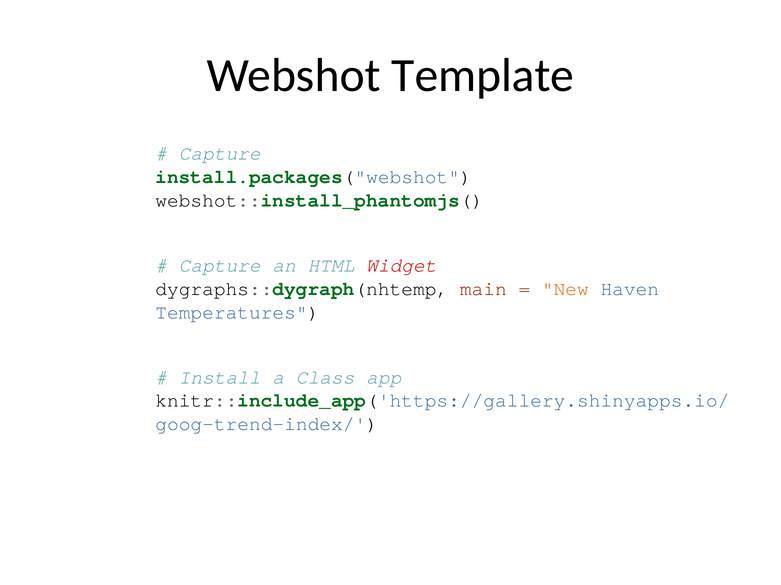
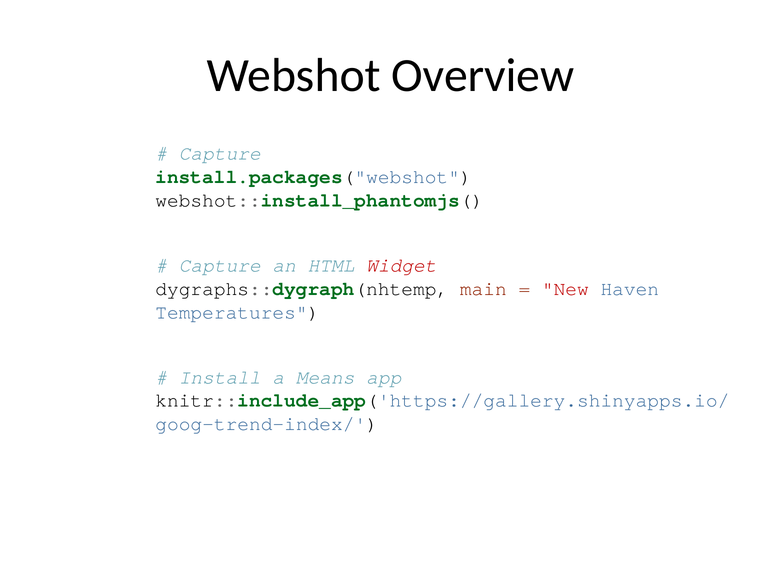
Template: Template -> Overview
New colour: orange -> red
Class: Class -> Means
